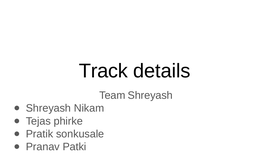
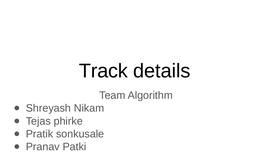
Team Shreyash: Shreyash -> Algorithm
